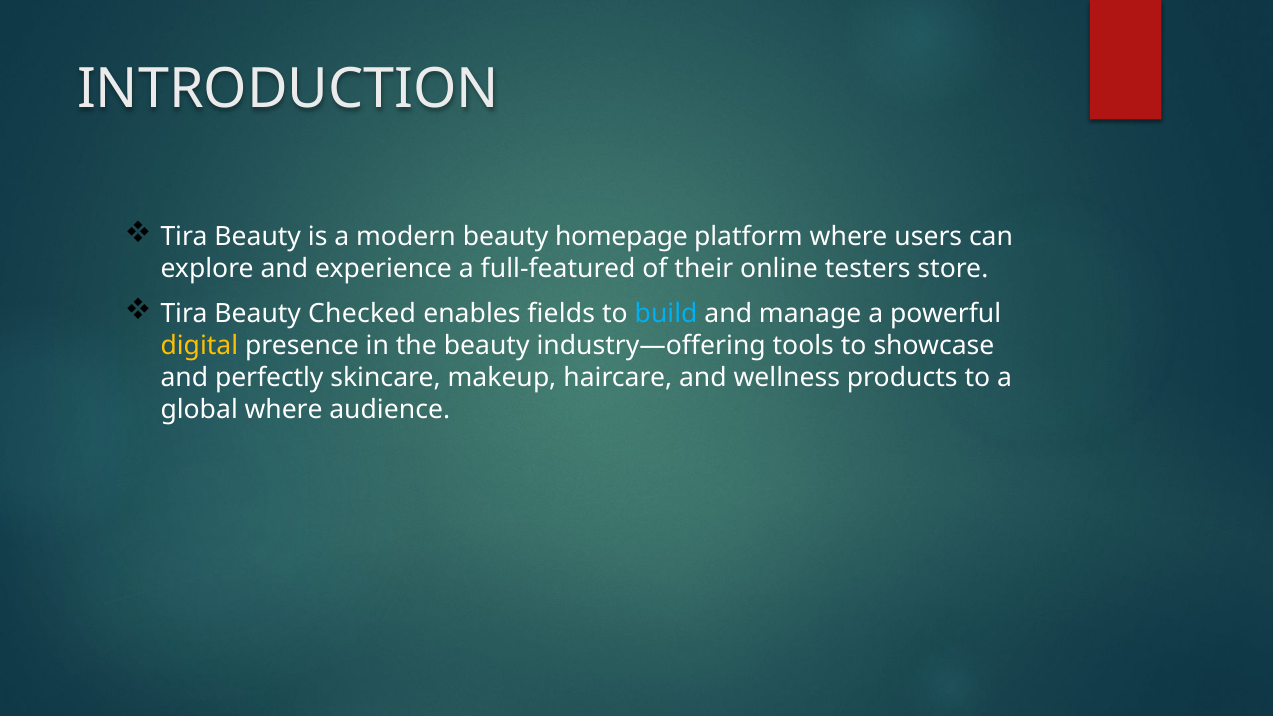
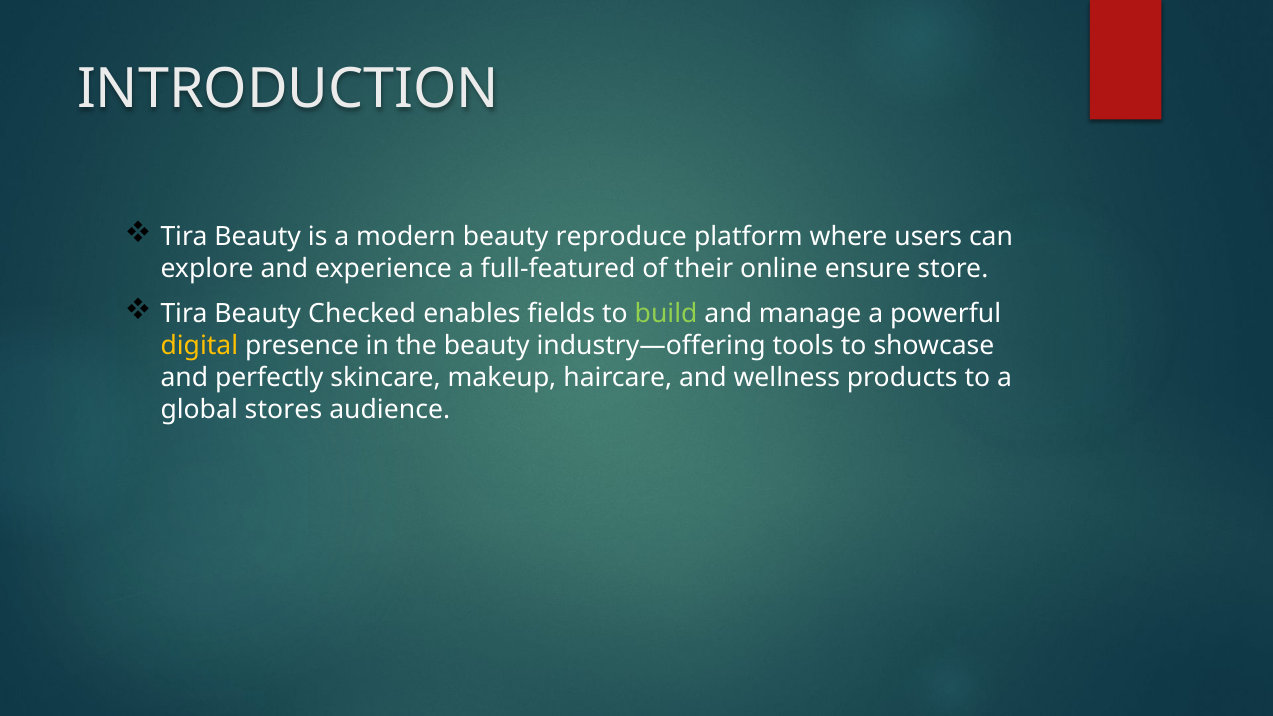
homepage: homepage -> reproduce
testers: testers -> ensure
build colour: light blue -> light green
global where: where -> stores
